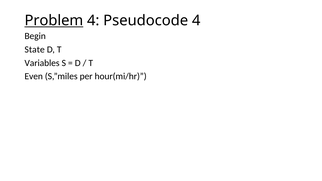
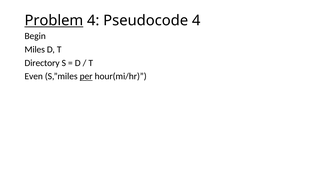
State: State -> Miles
Variables: Variables -> Directory
per underline: none -> present
